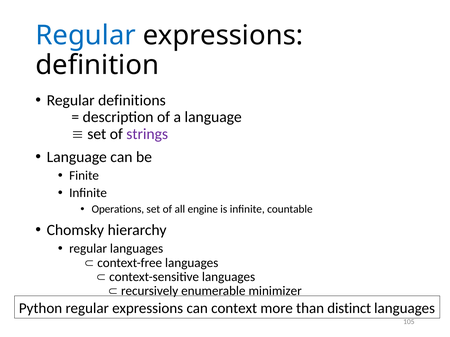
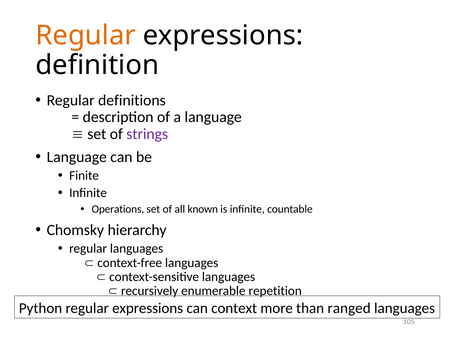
Regular at (86, 36) colour: blue -> orange
engine: engine -> known
minimizer: minimizer -> repetition
distinct: distinct -> ranged
